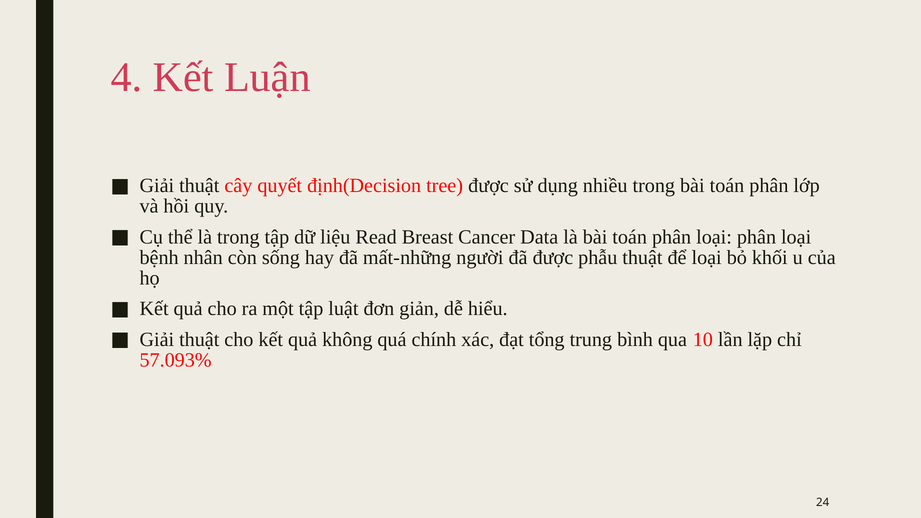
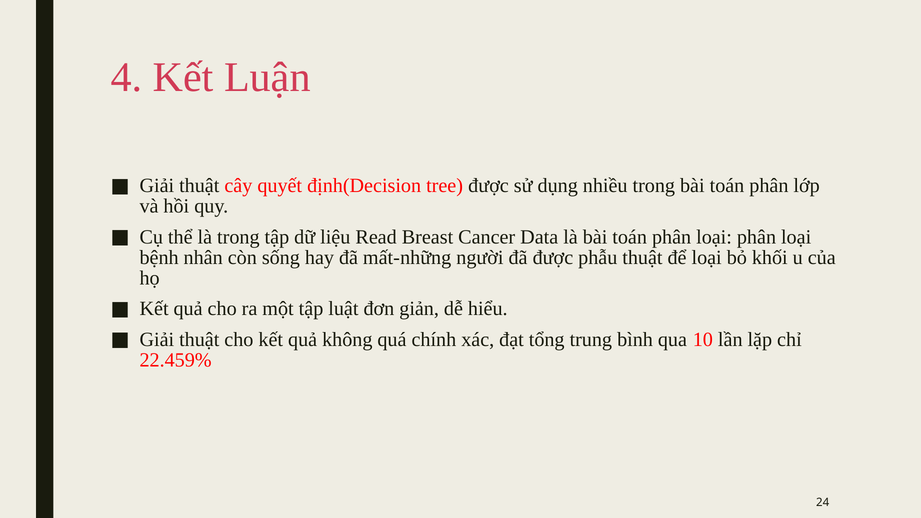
57.093%: 57.093% -> 22.459%
